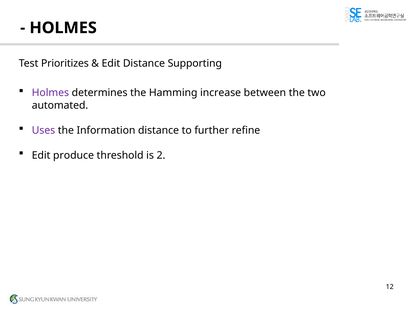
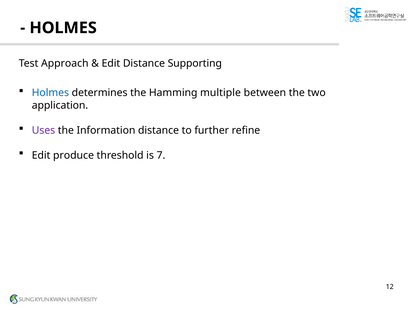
Prioritizes: Prioritizes -> Approach
Holmes at (50, 93) colour: purple -> blue
increase: increase -> multiple
automated: automated -> application
2: 2 -> 7
